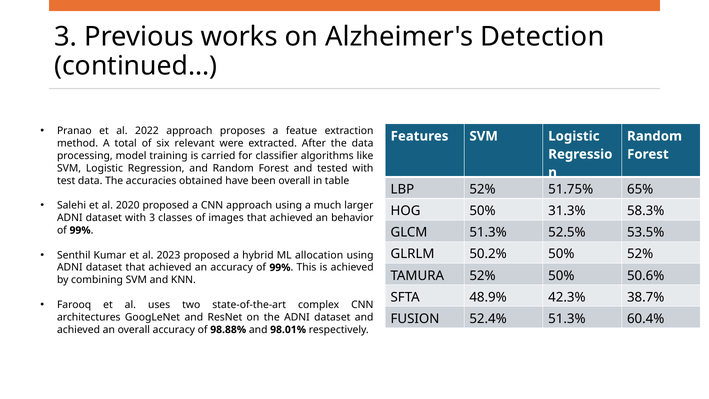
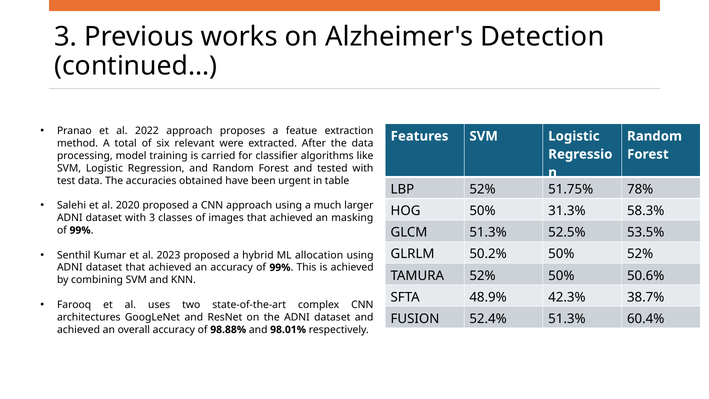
been overall: overall -> urgent
65%: 65% -> 78%
behavior: behavior -> masking
